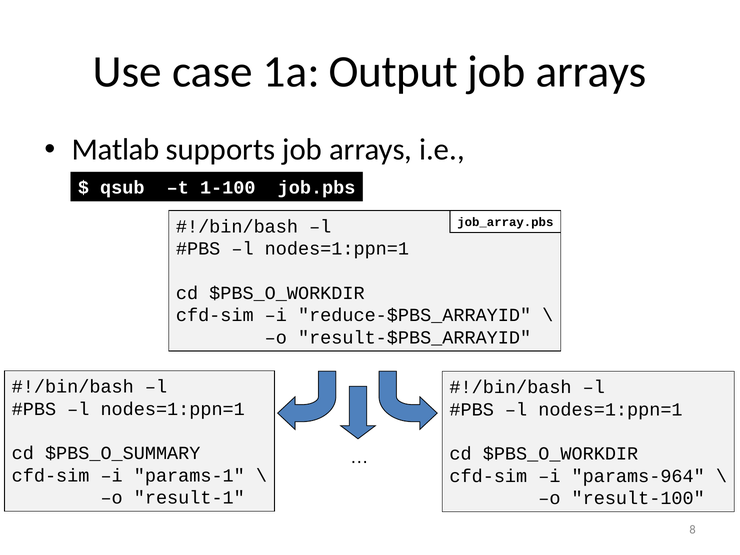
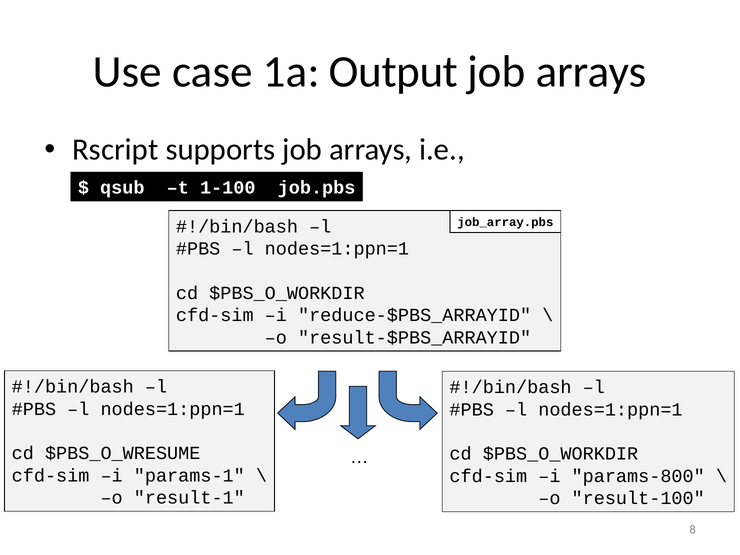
Matlab: Matlab -> Rscript
$PBS_O_SUMMARY: $PBS_O_SUMMARY -> $PBS_O_WRESUME
params-964: params-964 -> params-800
